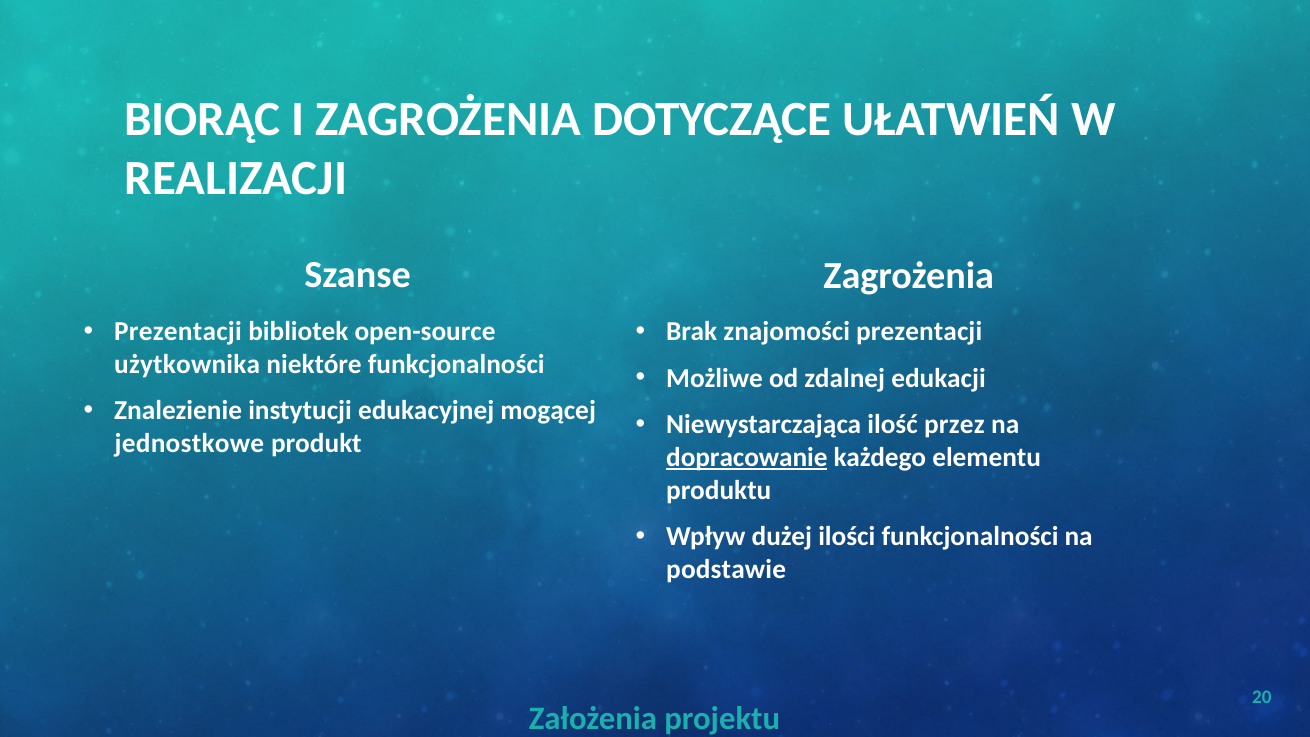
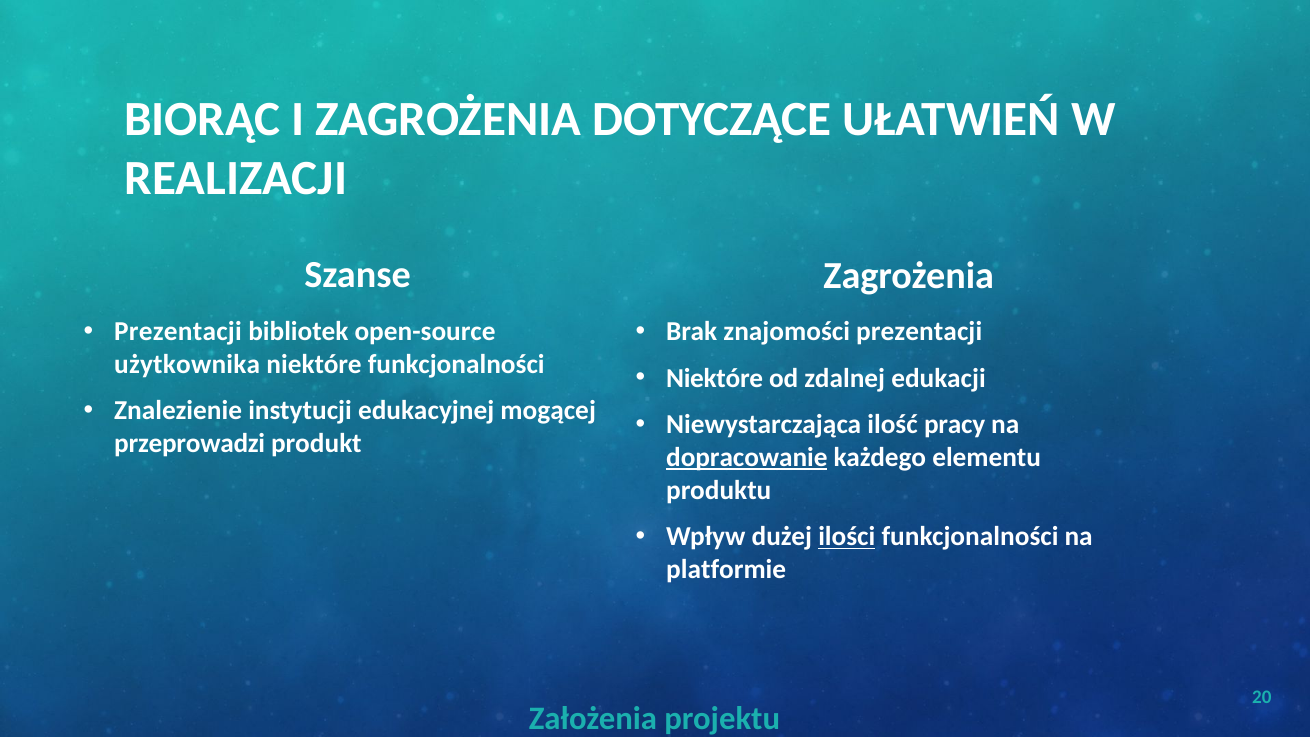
Możliwe at (715, 378): Możliwe -> Niektóre
przez: przez -> pracy
jednostkowe: jednostkowe -> przeprowadzi
ilości underline: none -> present
podstawie: podstawie -> platformie
